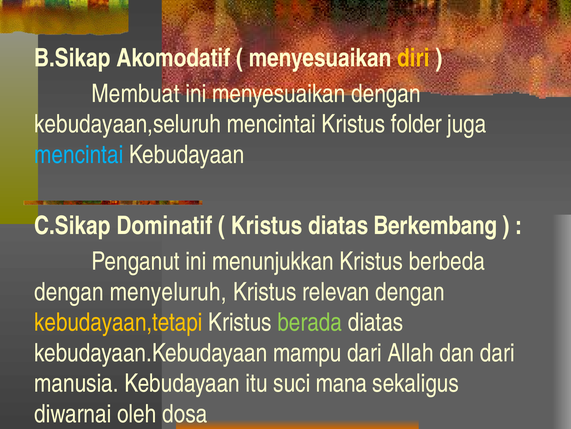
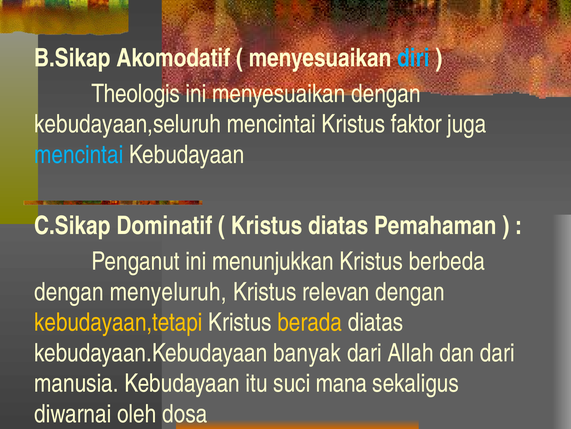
diri colour: yellow -> light blue
Membuat: Membuat -> Theologis
folder: folder -> faktor
Berkembang: Berkembang -> Pemahaman
berada colour: light green -> yellow
mampu: mampu -> banyak
